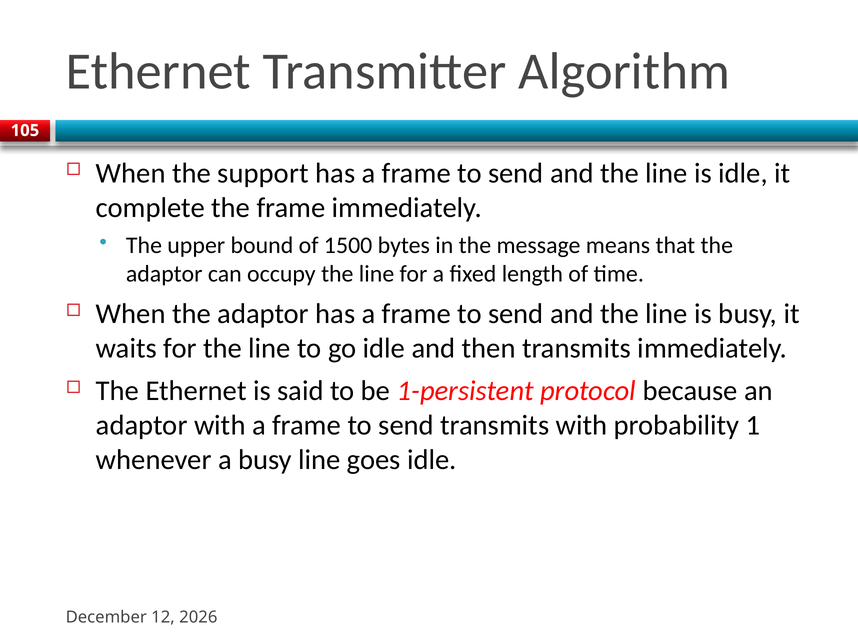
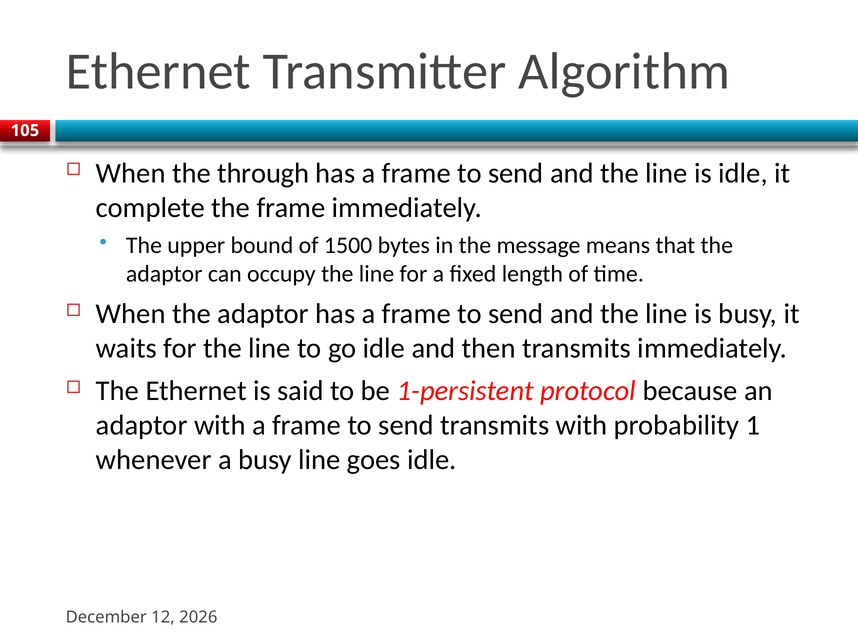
support: support -> through
